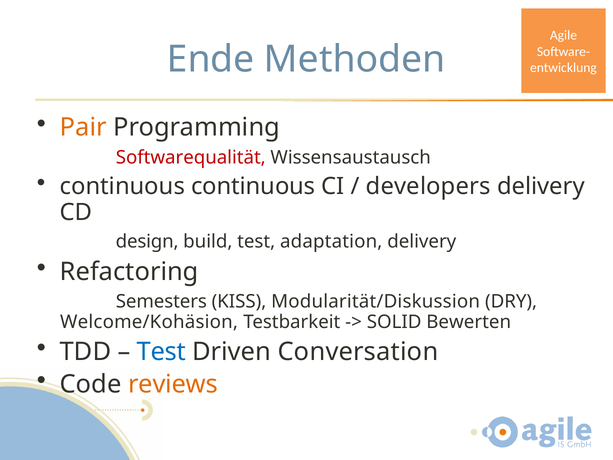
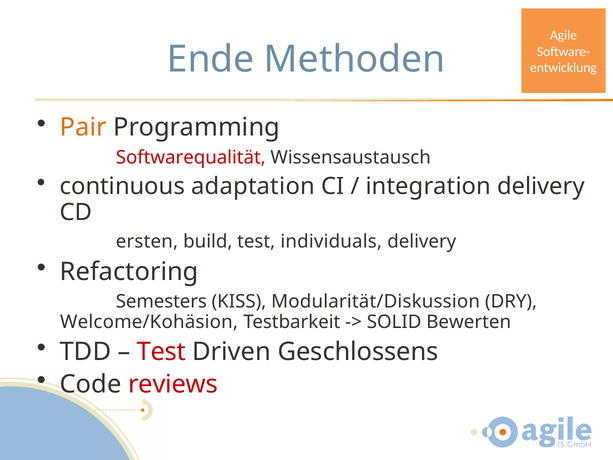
continuous continuous: continuous -> adaptation
developers: developers -> integration
design: design -> ersten
adaptation: adaptation -> individuals
Test at (162, 352) colour: blue -> red
Conversation: Conversation -> Geschlossens
reviews colour: orange -> red
